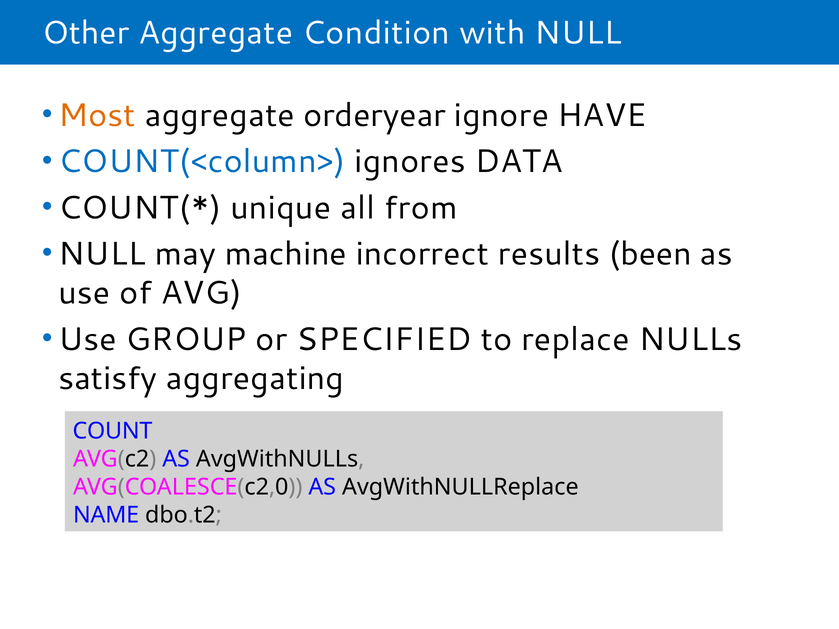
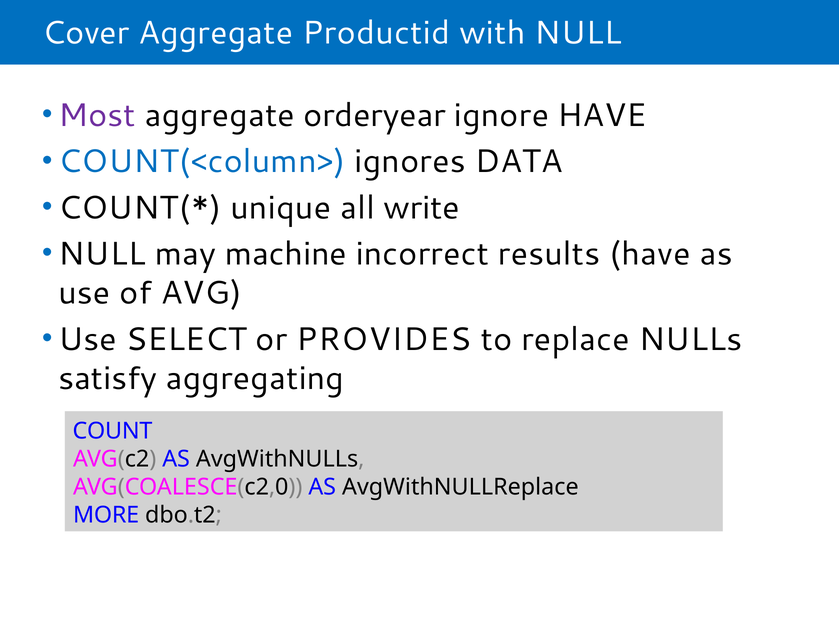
Other: Other -> Cover
Condition: Condition -> Productid
Most colour: orange -> purple
from: from -> write
results been: been -> have
GROUP: GROUP -> SELECT
SPECIFIED: SPECIFIED -> PROVIDES
NAME: NAME -> MORE
